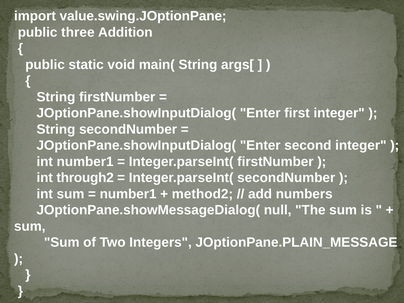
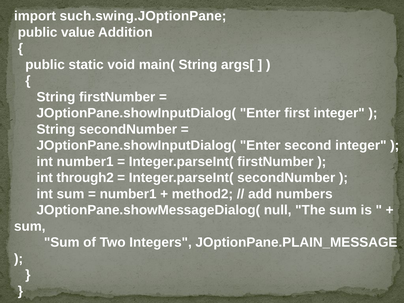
value.swing.JOptionPane: value.swing.JOptionPane -> such.swing.JOptionPane
three: three -> value
